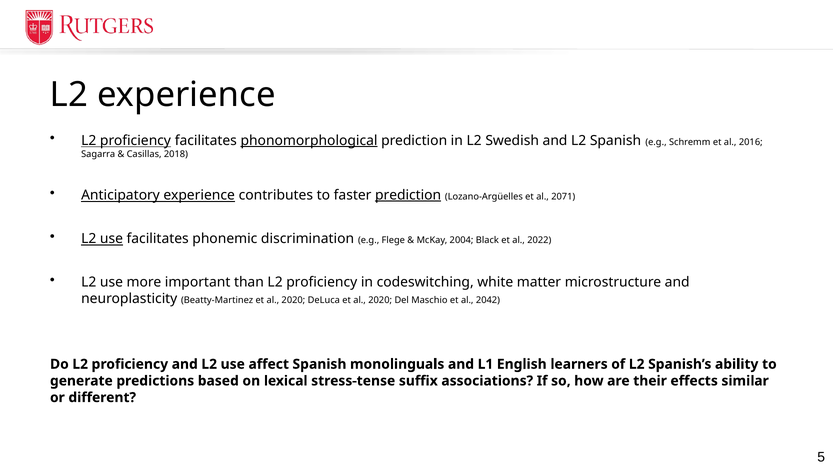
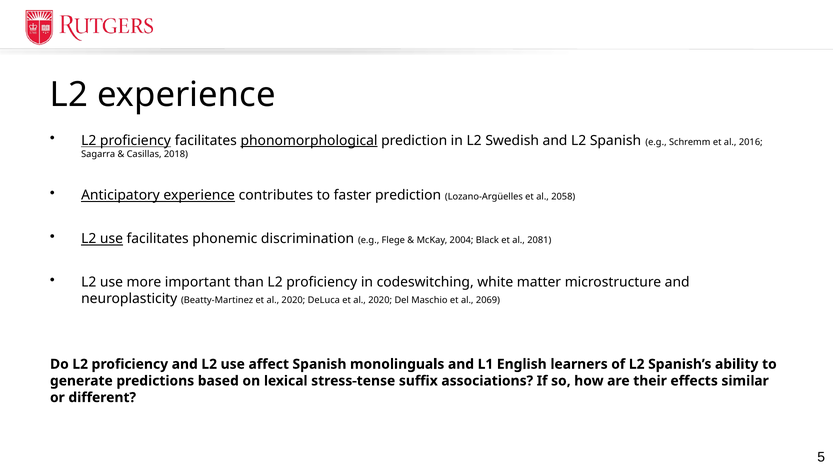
prediction at (408, 195) underline: present -> none
2071: 2071 -> 2058
2022: 2022 -> 2081
2042: 2042 -> 2069
